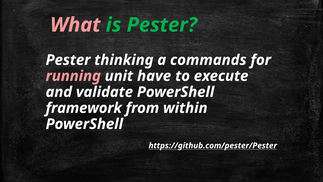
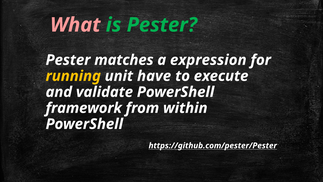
thinking: thinking -> matches
commands: commands -> expression
running colour: pink -> yellow
